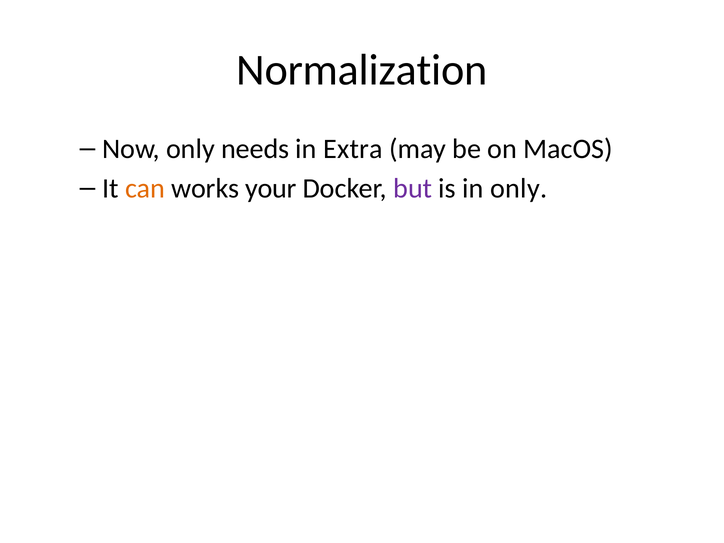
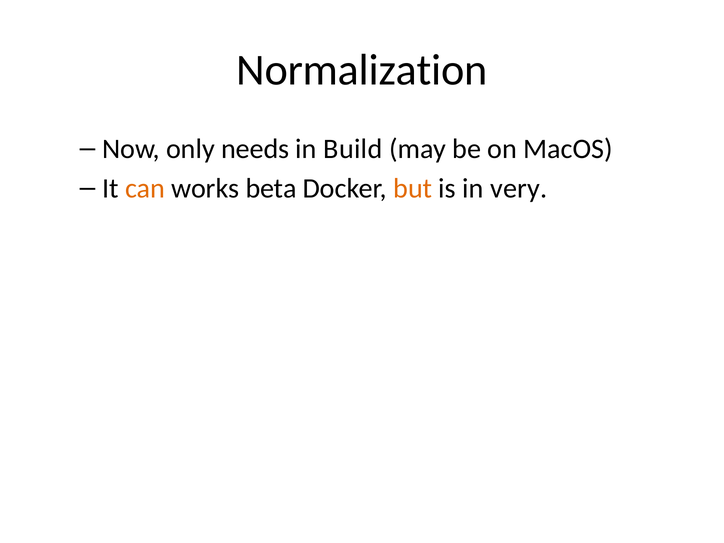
Extra: Extra -> Build
your: your -> beta
but colour: purple -> orange
in only: only -> very
